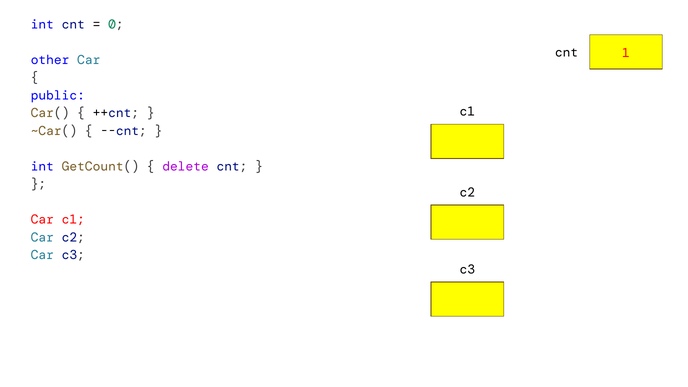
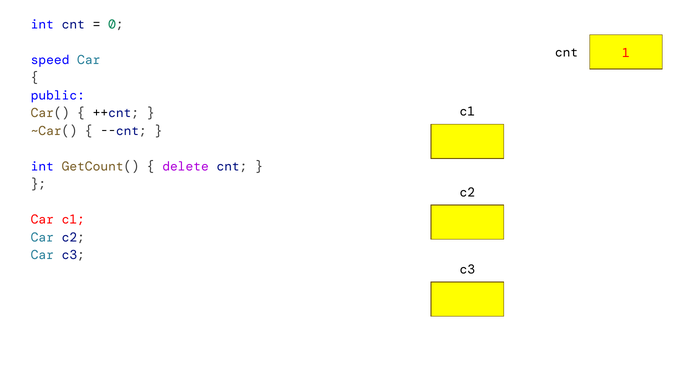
other: other -> speed
